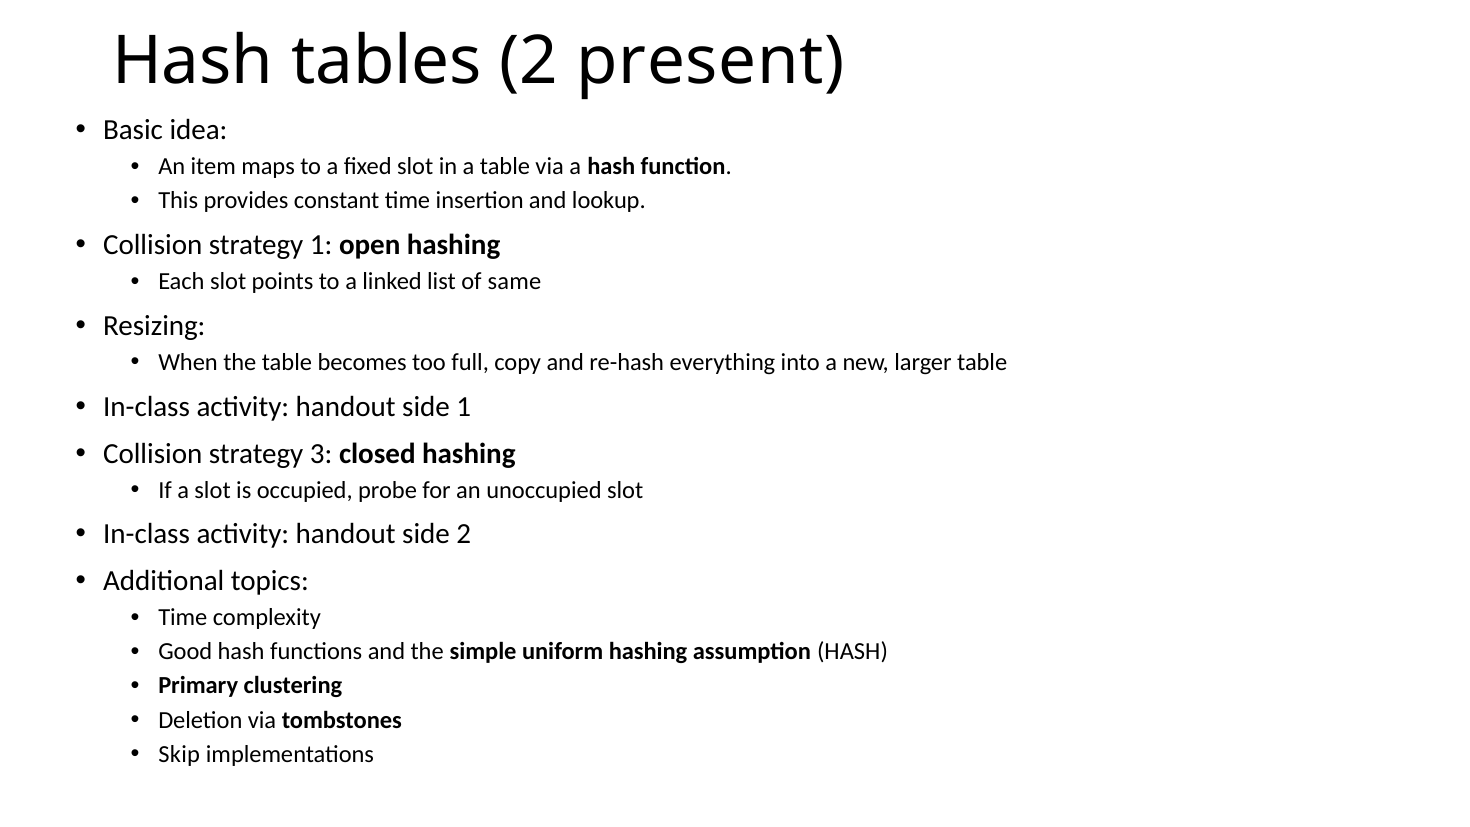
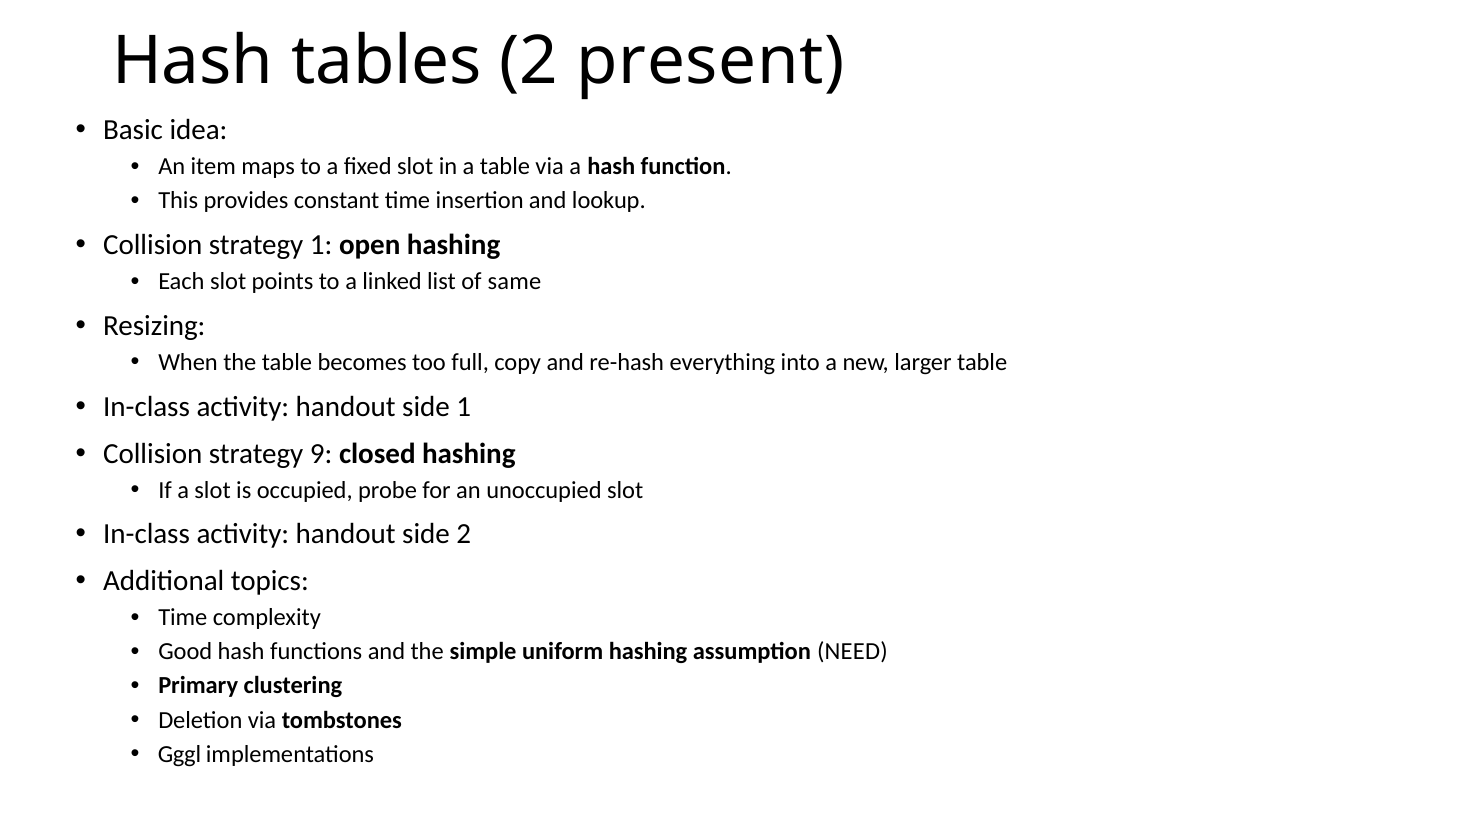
3: 3 -> 9
assumption HASH: HASH -> NEED
Skip: Skip -> Gggl
